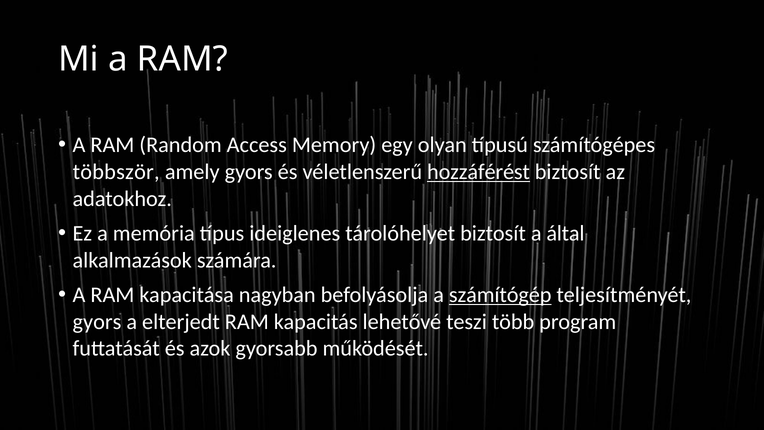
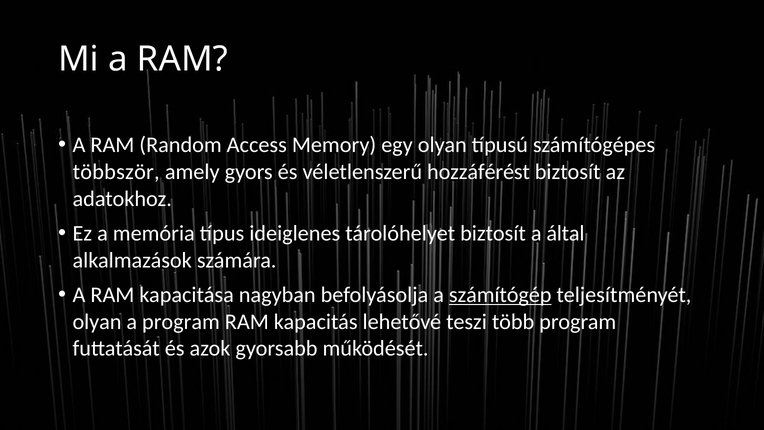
hozzáférést underline: present -> none
gyors at (97, 321): gyors -> olyan
a elterjedt: elterjedt -> program
